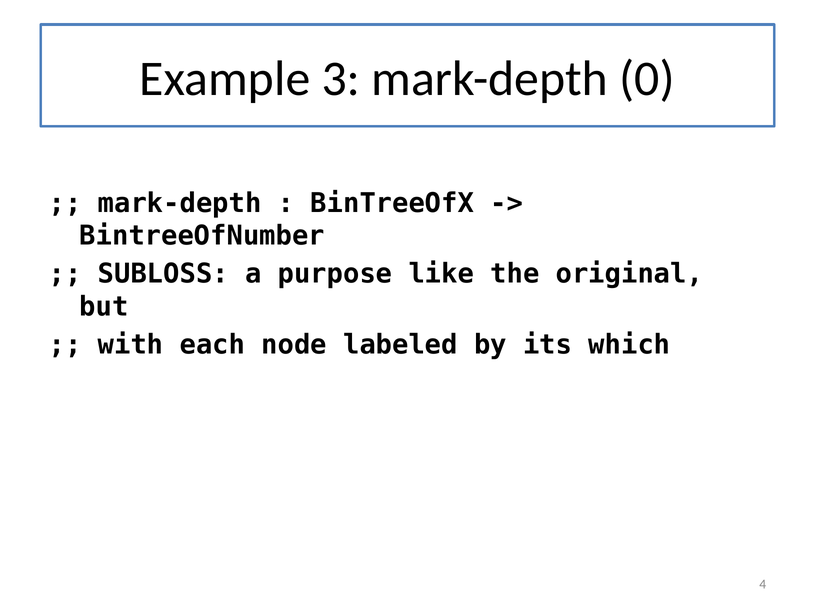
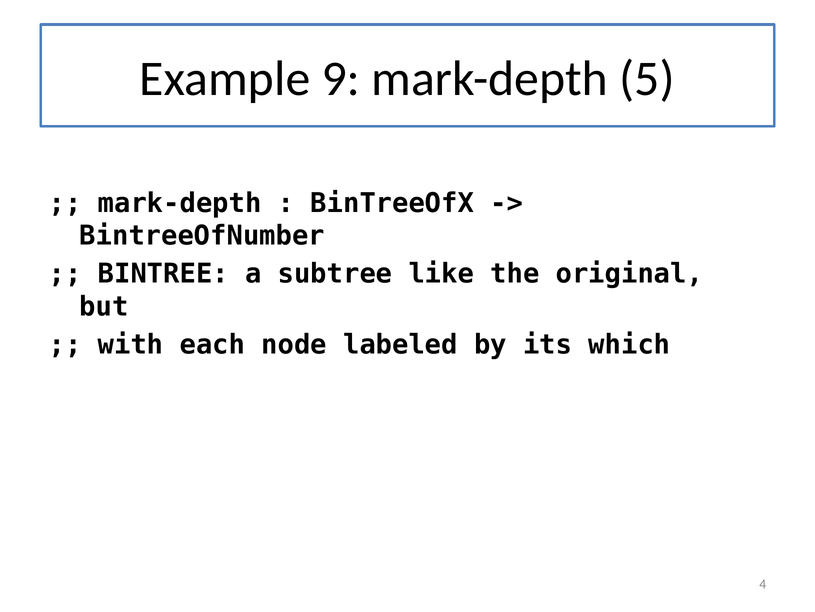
3: 3 -> 9
0: 0 -> 5
SUBLOSS: SUBLOSS -> BINTREE
purpose: purpose -> subtree
